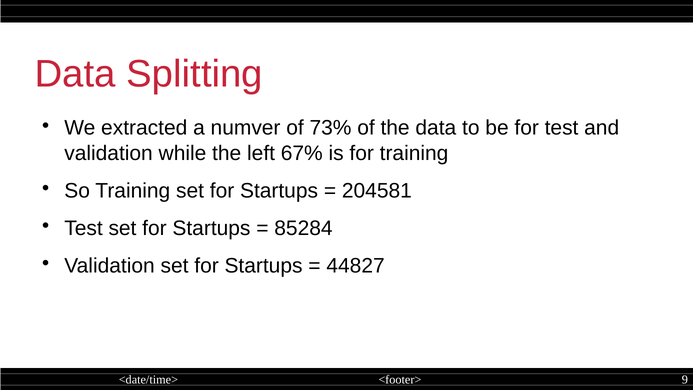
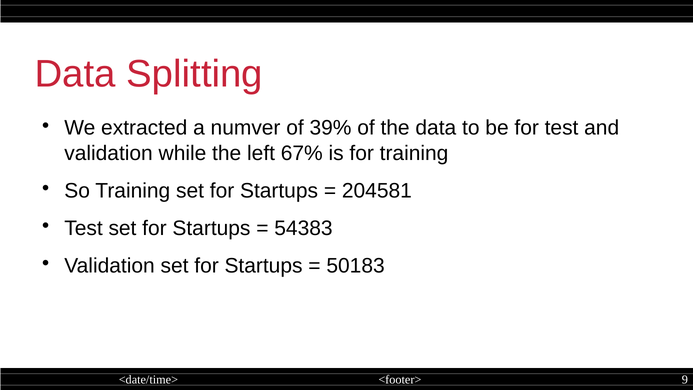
73%: 73% -> 39%
85284: 85284 -> 54383
44827: 44827 -> 50183
